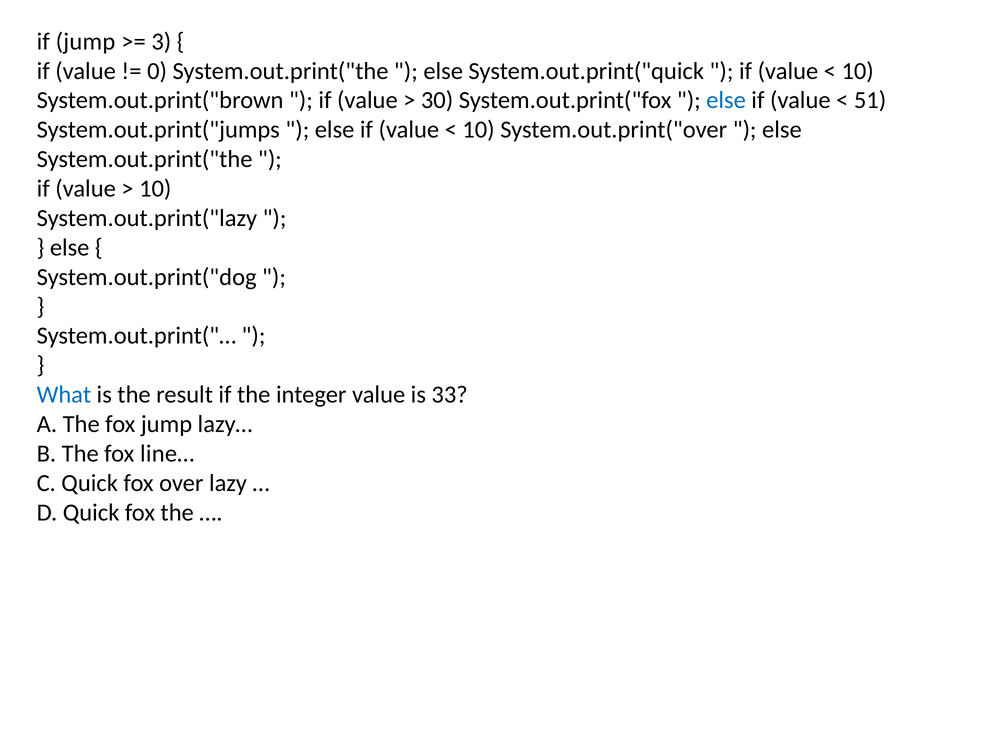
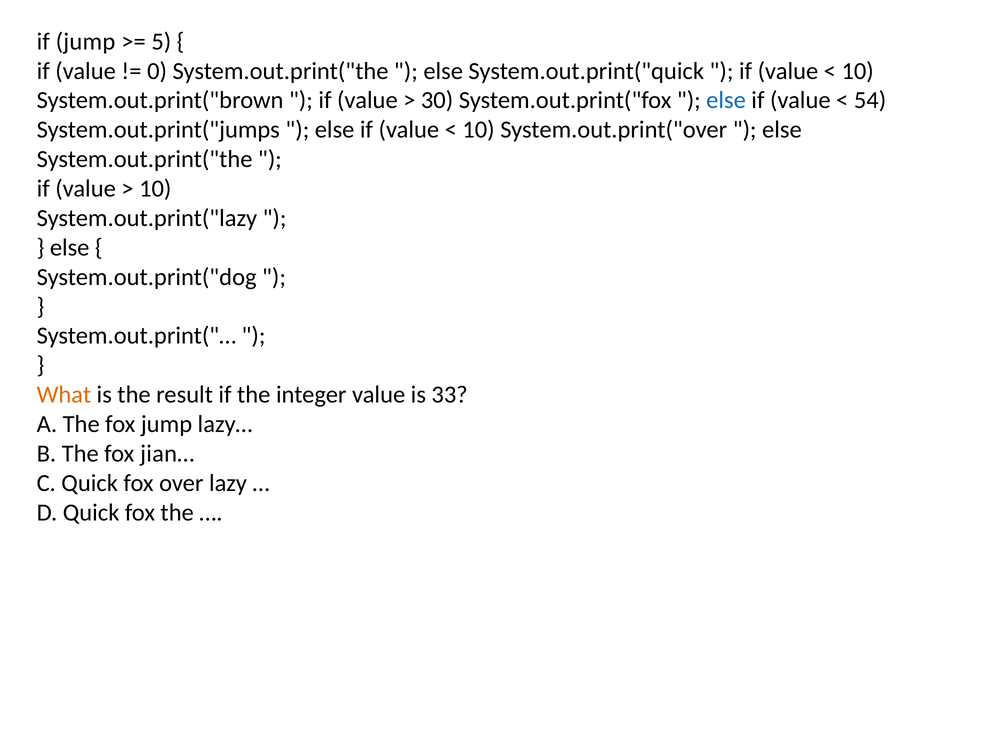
3: 3 -> 5
51: 51 -> 54
What colour: blue -> orange
line…: line… -> jian…
